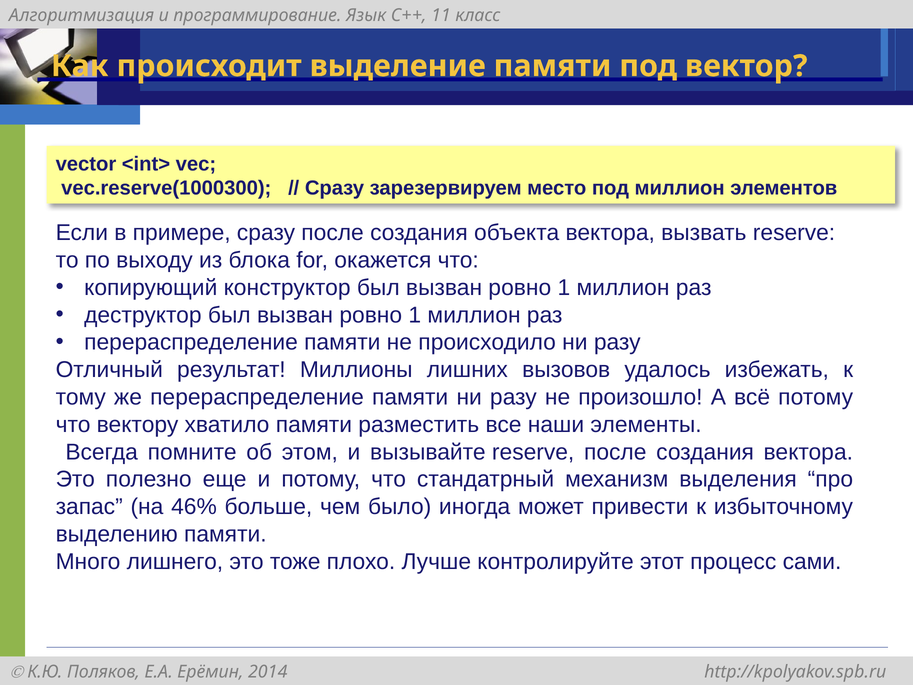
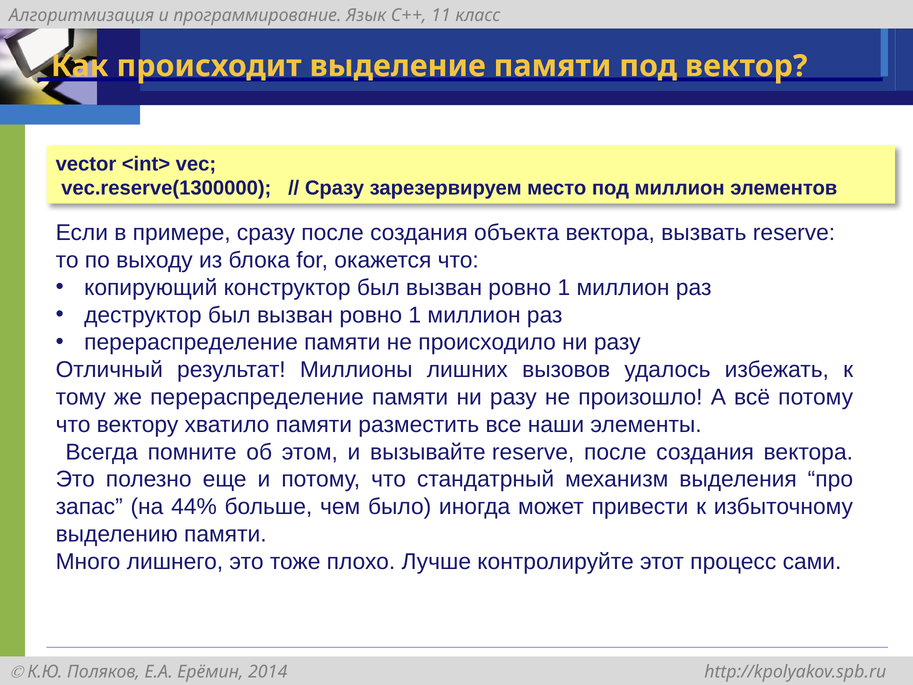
vec.reserve(1000300: vec.reserve(1000300 -> vec.reserve(1300000
46%: 46% -> 44%
